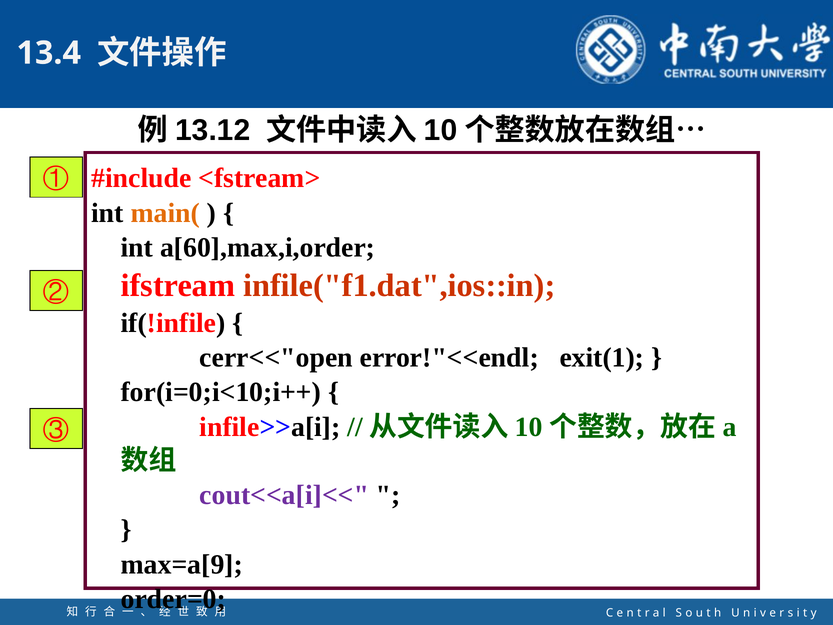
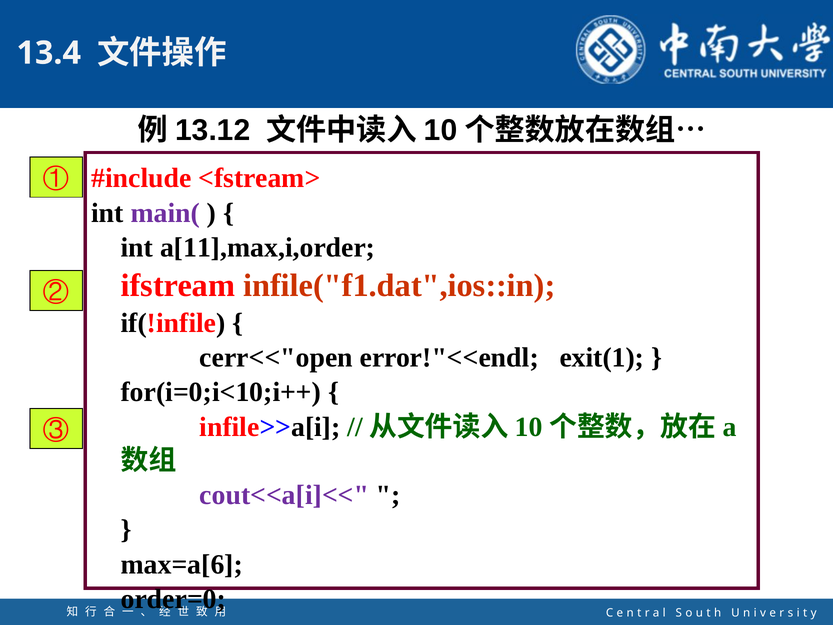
main( colour: orange -> purple
a[60],max,i,order: a[60],max,i,order -> a[11],max,i,order
max=a[9: max=a[9 -> max=a[6
